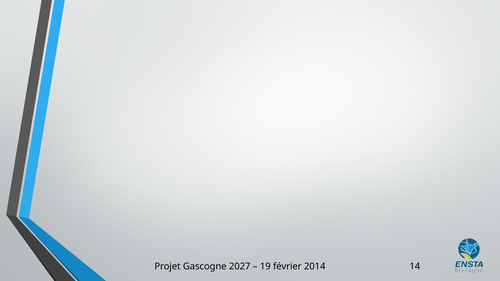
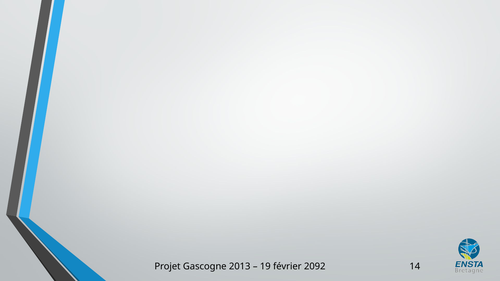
2027: 2027 -> 2013
2014: 2014 -> 2092
